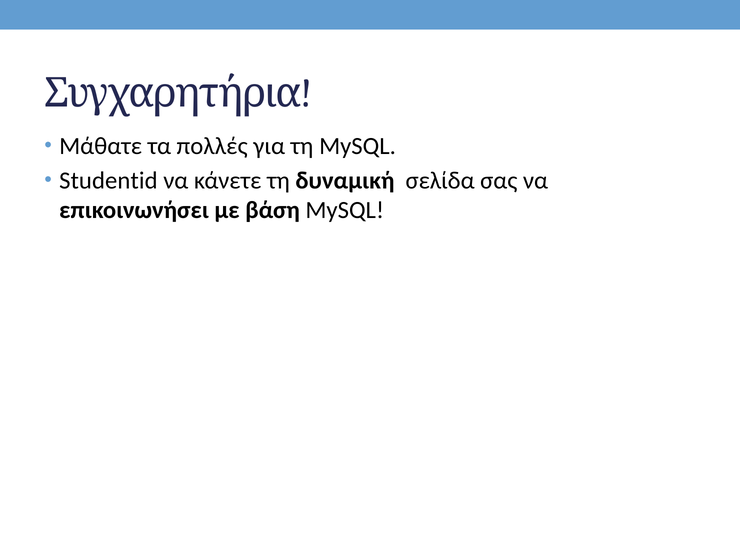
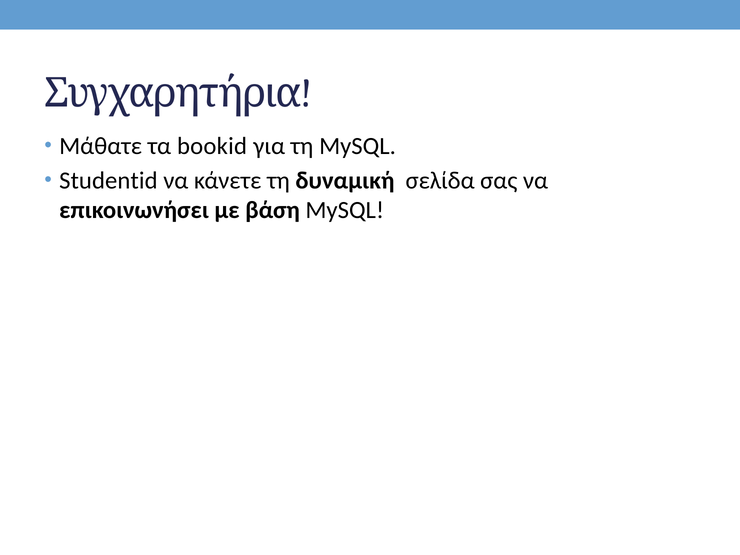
πολλές: πολλές -> bookid
